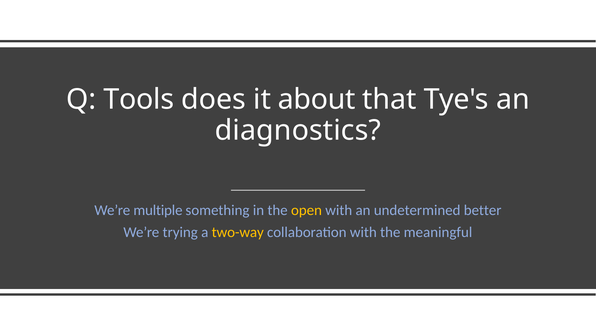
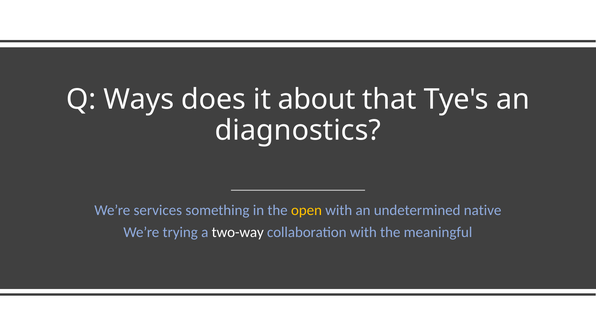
Tools: Tools -> Ways
multiple: multiple -> services
better: better -> native
two-way colour: yellow -> white
